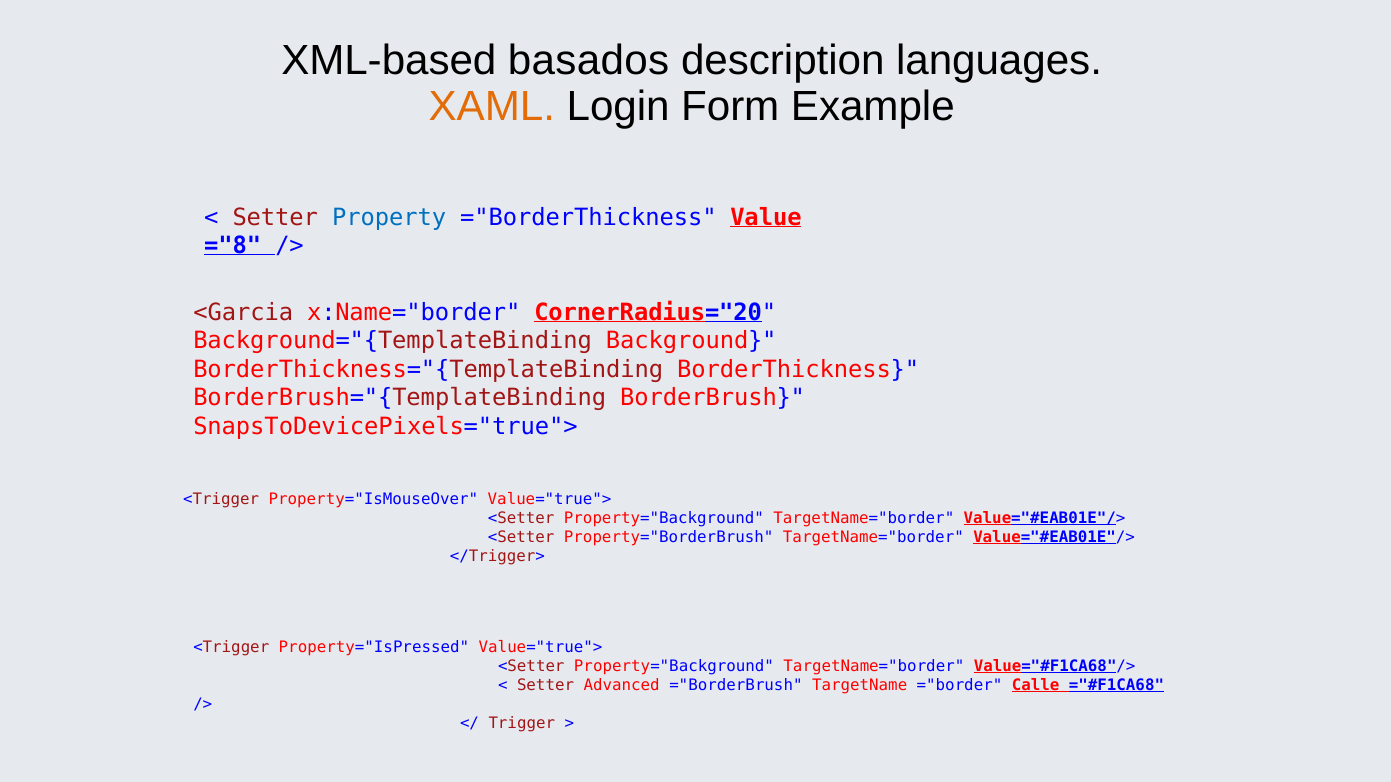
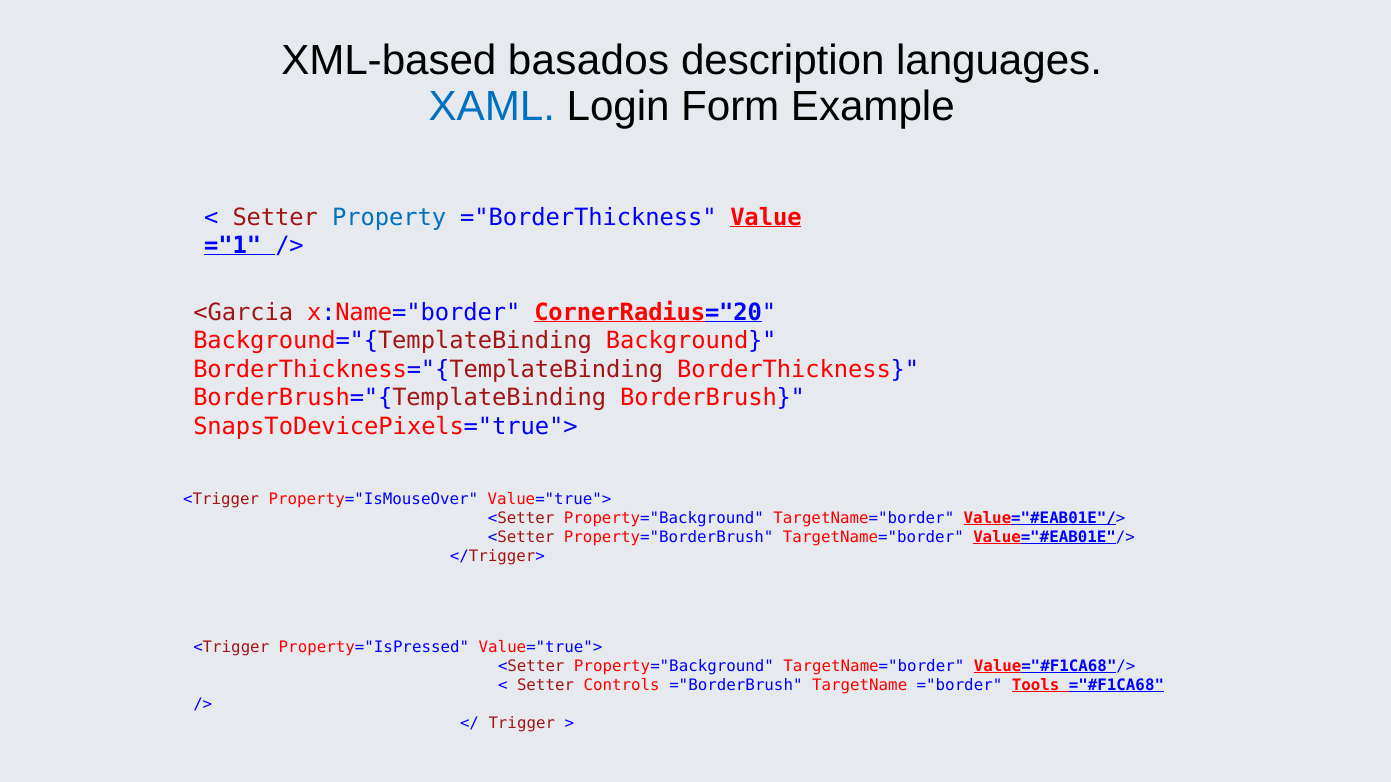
XAML colour: orange -> blue
="8: ="8 -> ="1
Advanced: Advanced -> Controls
Calle: Calle -> Tools
